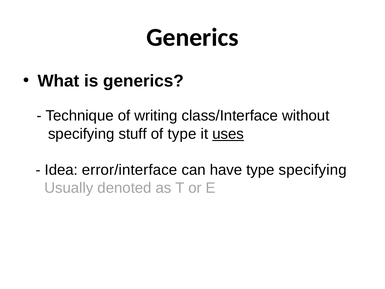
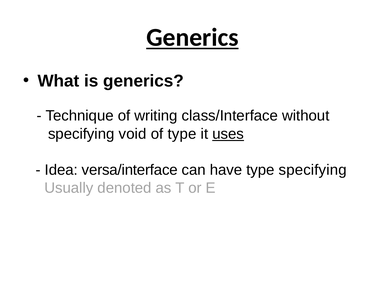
Generics at (192, 37) underline: none -> present
stuff: stuff -> void
error/interface: error/interface -> versa/interface
